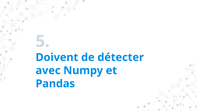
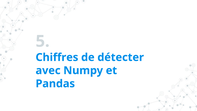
Doivent: Doivent -> Chiffres
